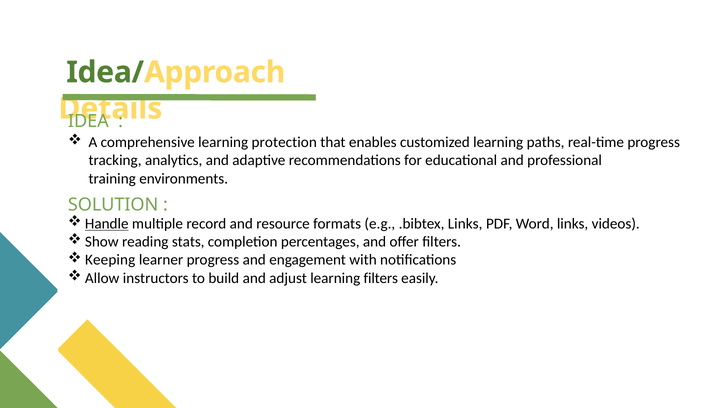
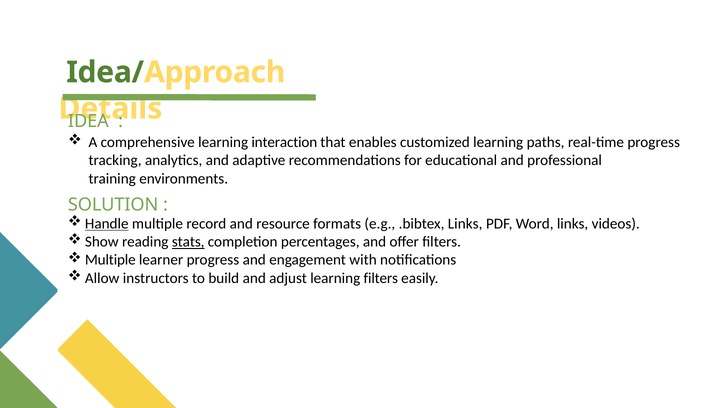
protection: protection -> interaction
stats underline: none -> present
Keeping at (110, 260): Keeping -> Multiple
